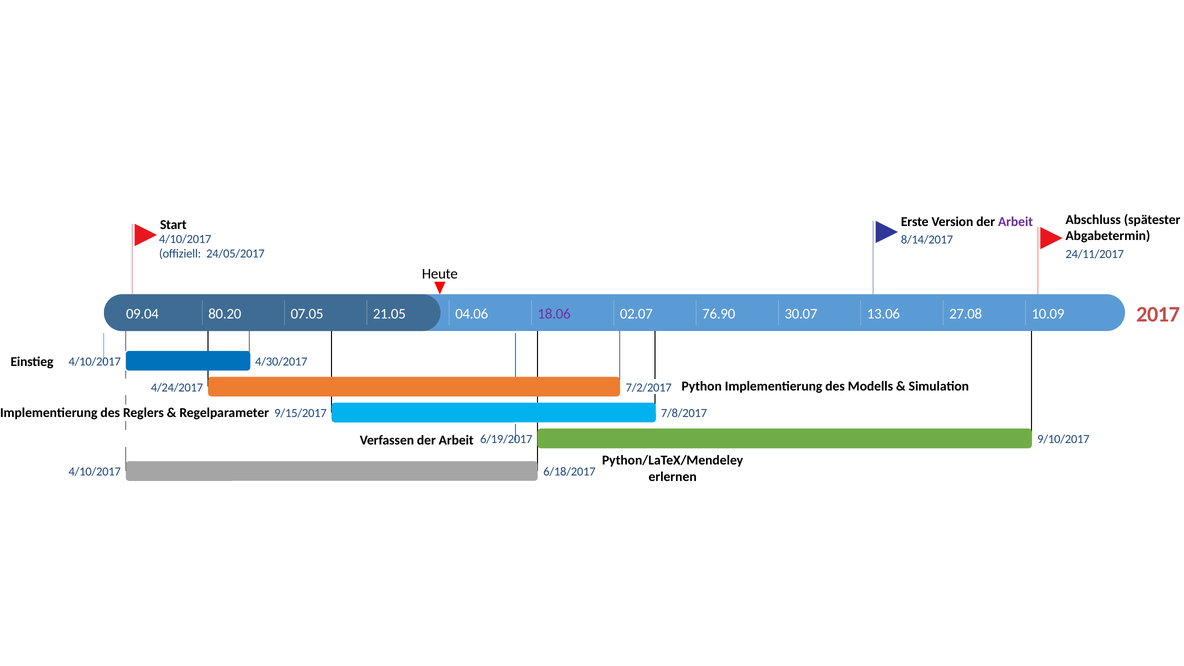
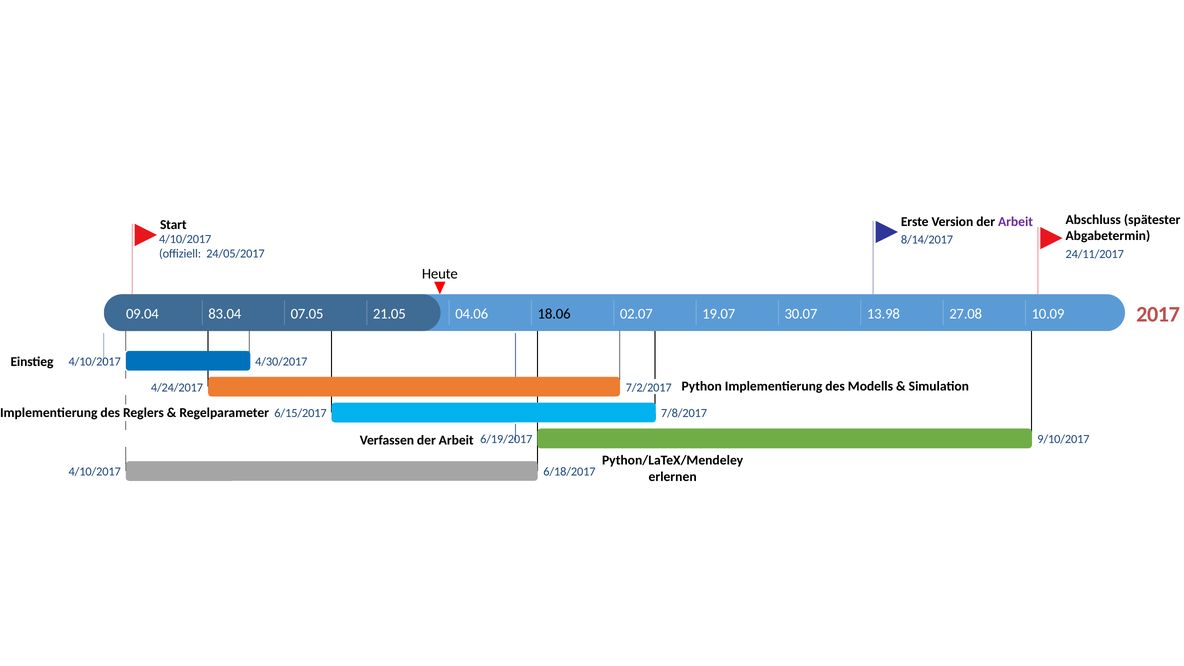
80.20: 80.20 -> 83.04
18.06 colour: purple -> black
76.90: 76.90 -> 19.07
13.06: 13.06 -> 13.98
9/15/2017: 9/15/2017 -> 6/15/2017
